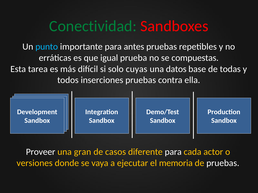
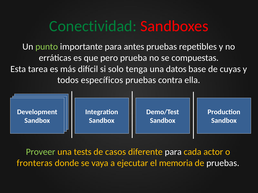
punto colour: light blue -> light green
igual: igual -> pero
cuyas: cuyas -> tenga
todas: todas -> cuyas
inserciones: inserciones -> específicos
Proveer colour: white -> light green
gran: gran -> tests
versiones: versiones -> fronteras
